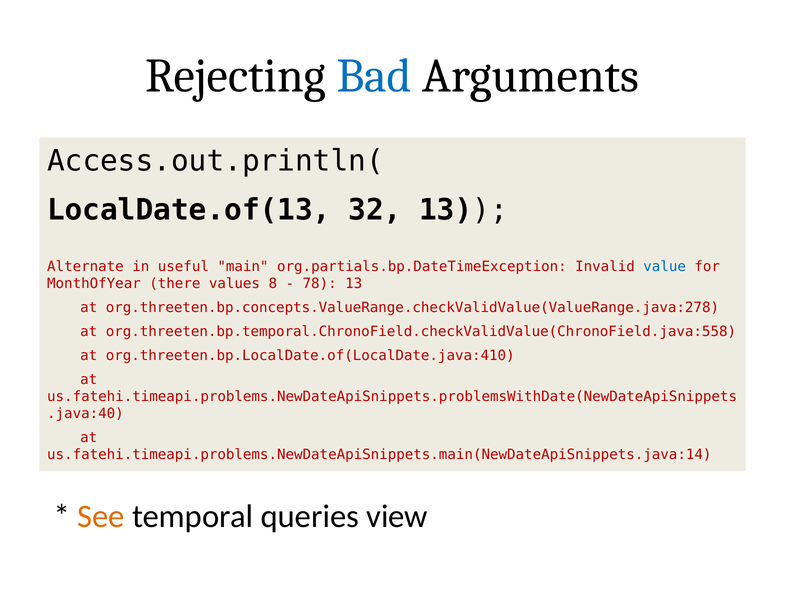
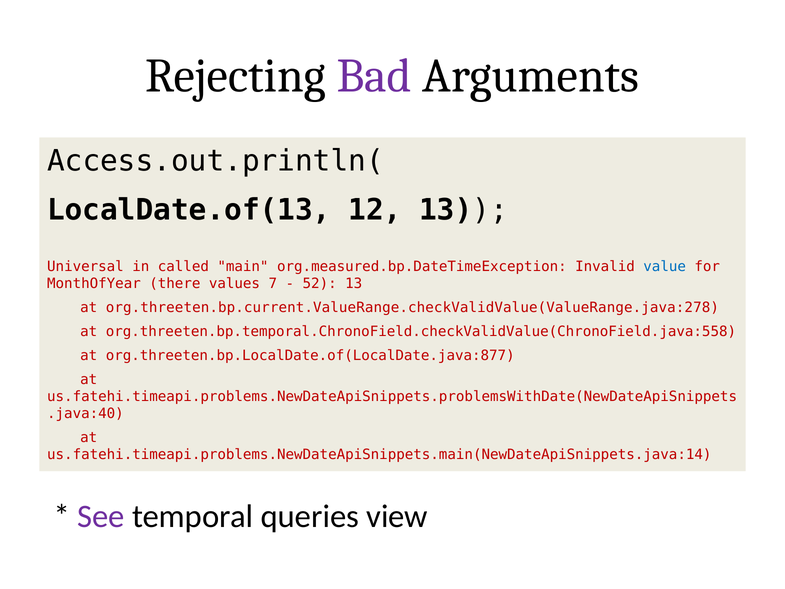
Bad colour: blue -> purple
32: 32 -> 12
Alternate: Alternate -> Universal
useful: useful -> called
org.partials.bp.DateTimeException: org.partials.bp.DateTimeException -> org.measured.bp.DateTimeException
8: 8 -> 7
78: 78 -> 52
org.threeten.bp.concepts.ValueRange.checkValidValue(ValueRange.java:278: org.threeten.bp.concepts.ValueRange.checkValidValue(ValueRange.java:278 -> org.threeten.bp.current.ValueRange.checkValidValue(ValueRange.java:278
org.threeten.bp.LocalDate.of(LocalDate.java:410: org.threeten.bp.LocalDate.of(LocalDate.java:410 -> org.threeten.bp.LocalDate.of(LocalDate.java:877
See colour: orange -> purple
